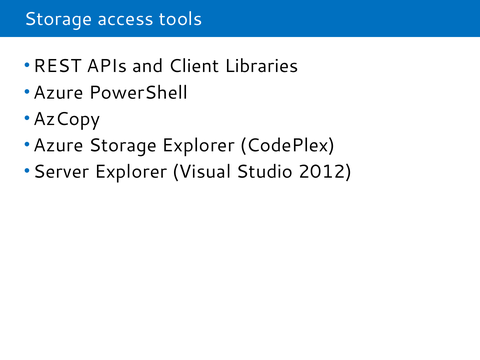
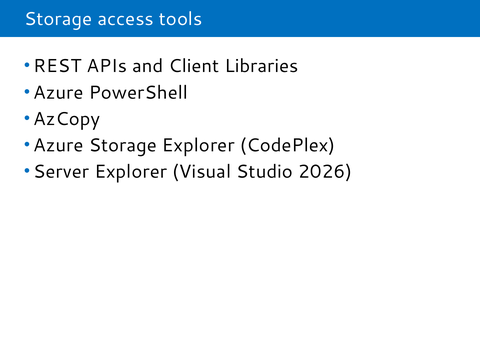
2012: 2012 -> 2026
